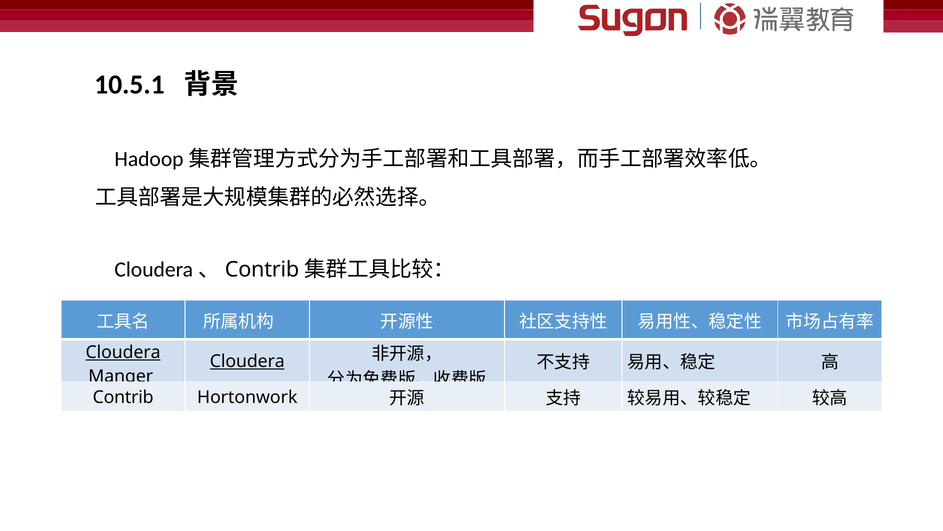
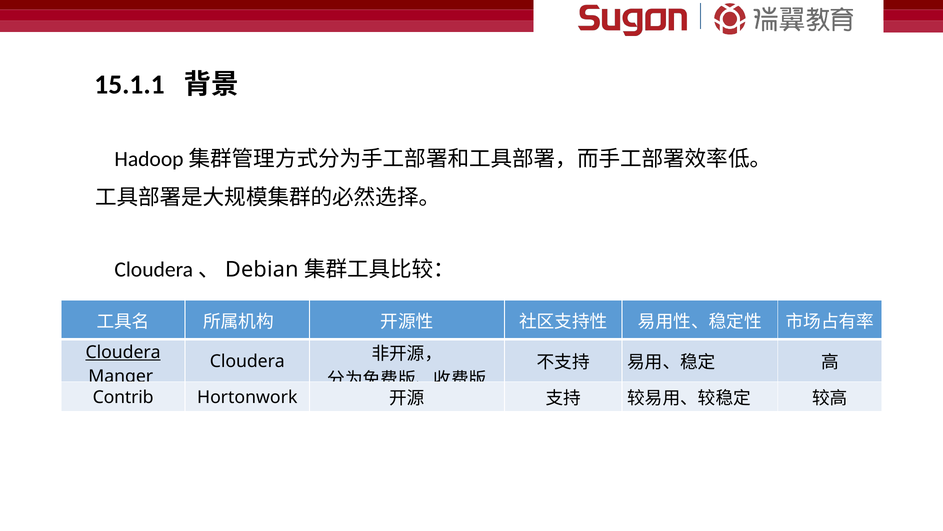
10.5.1: 10.5.1 -> 15.1.1
Contrib at (262, 269): Contrib -> Debian
Cloudera at (247, 361) underline: present -> none
